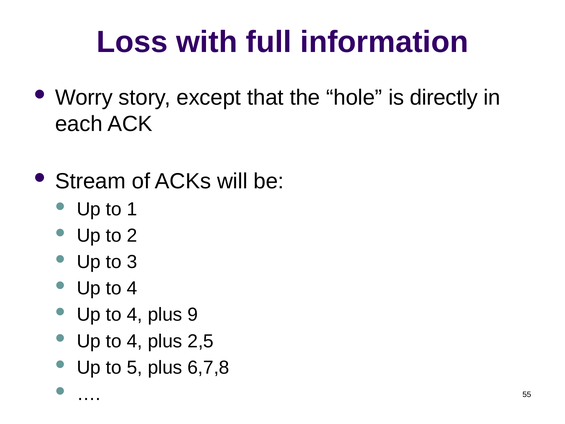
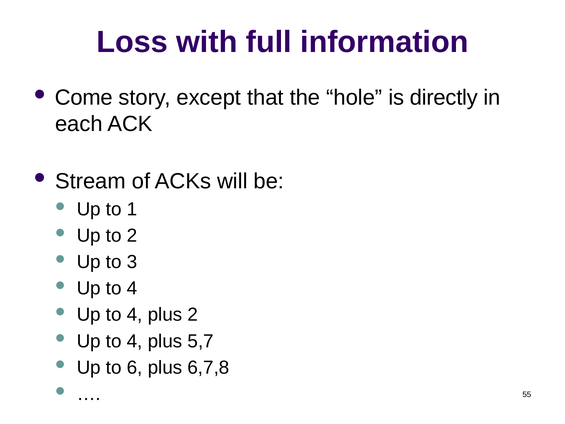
Worry: Worry -> Come
plus 9: 9 -> 2
2,5: 2,5 -> 5,7
5: 5 -> 6
